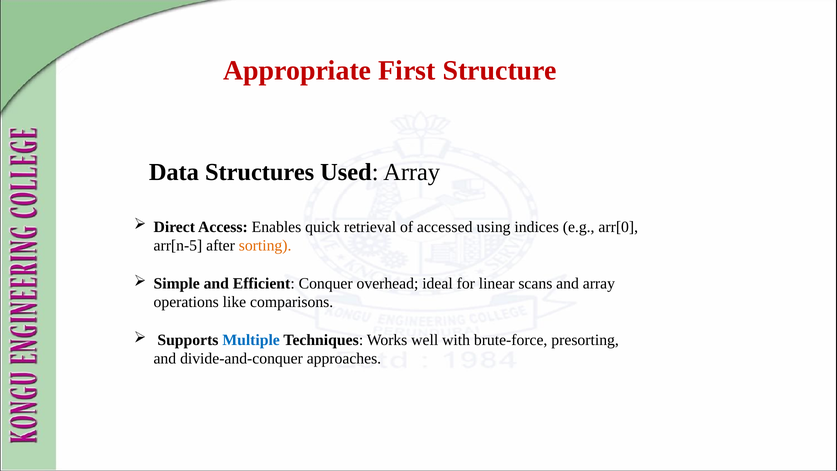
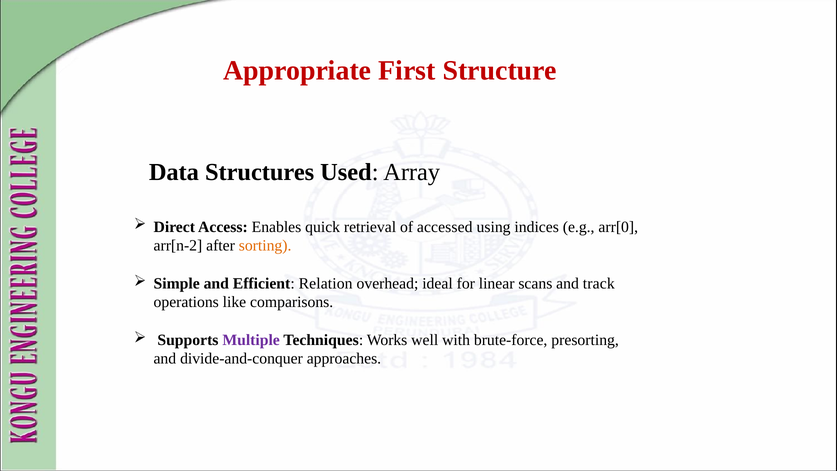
arr[n-5: arr[n-5 -> arr[n-2
Conquer: Conquer -> Relation
and array: array -> track
Multiple colour: blue -> purple
